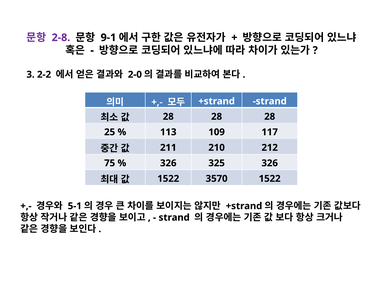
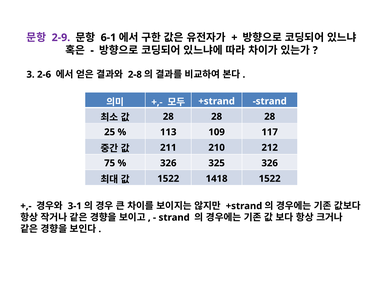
2-8: 2-8 -> 2-9
9-1: 9-1 -> 6-1
2-2: 2-2 -> 2-6
2-0: 2-0 -> 2-8
3570: 3570 -> 1418
5-1: 5-1 -> 3-1
